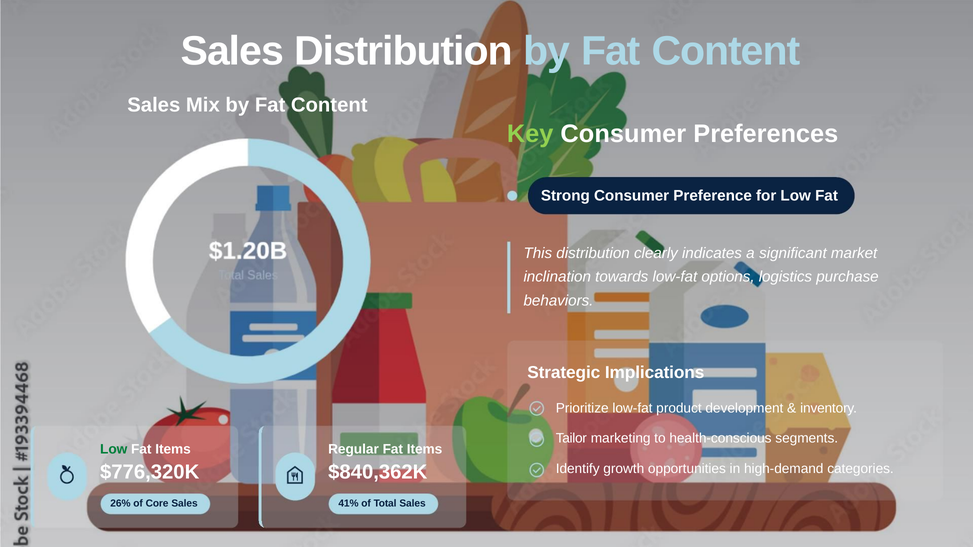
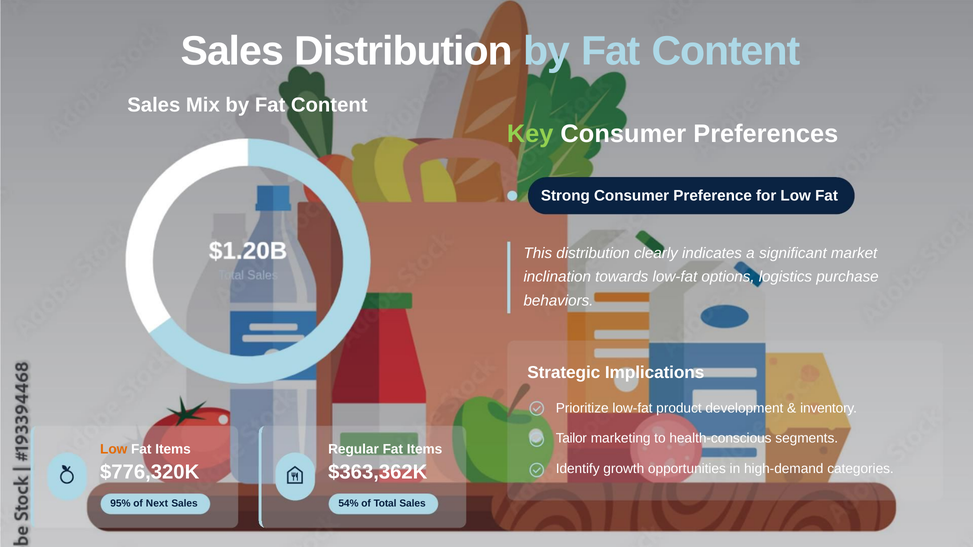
Low at (114, 449) colour: green -> orange
$840,362K: $840,362K -> $363,362K
26%: 26% -> 95%
Core: Core -> Next
41%: 41% -> 54%
